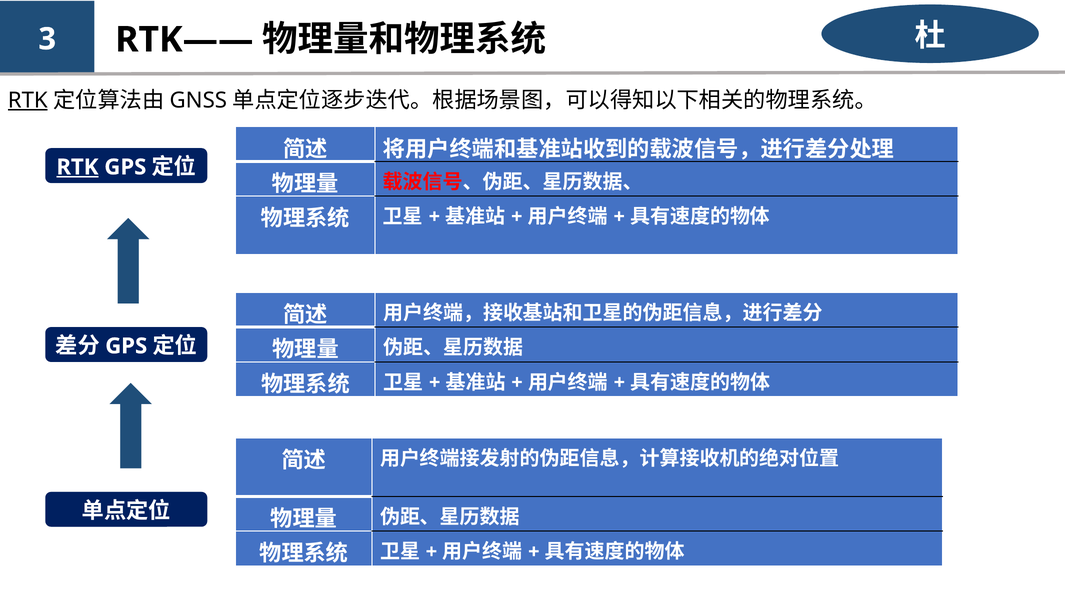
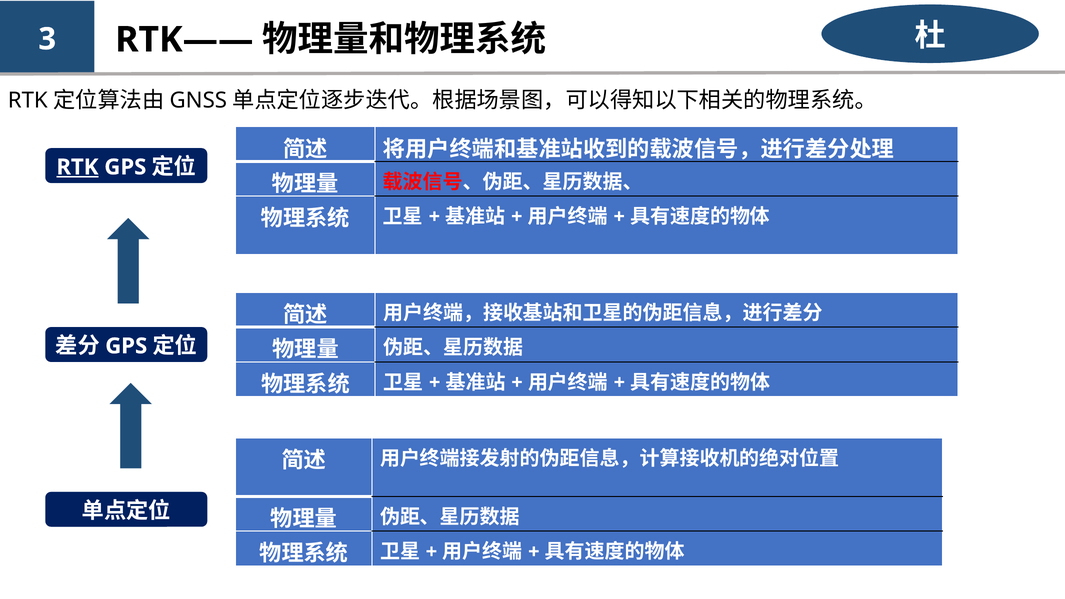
RTK at (28, 100) underline: present -> none
